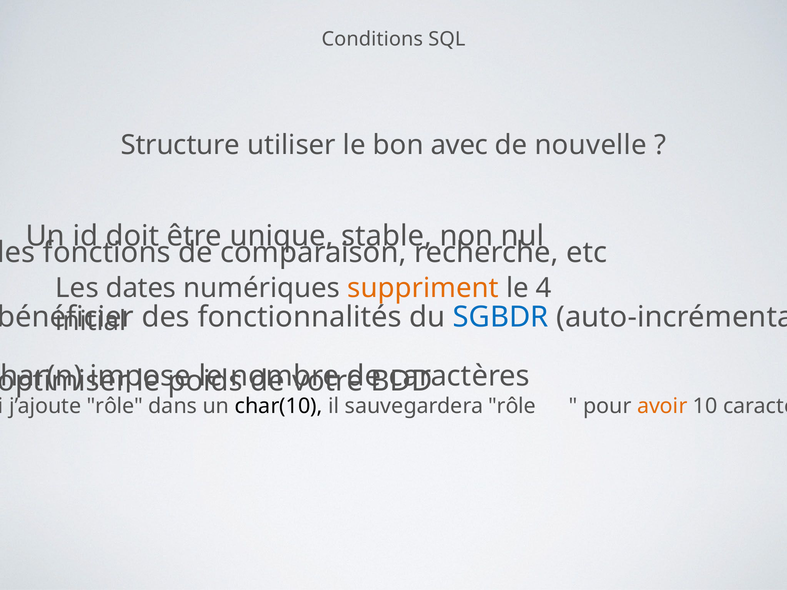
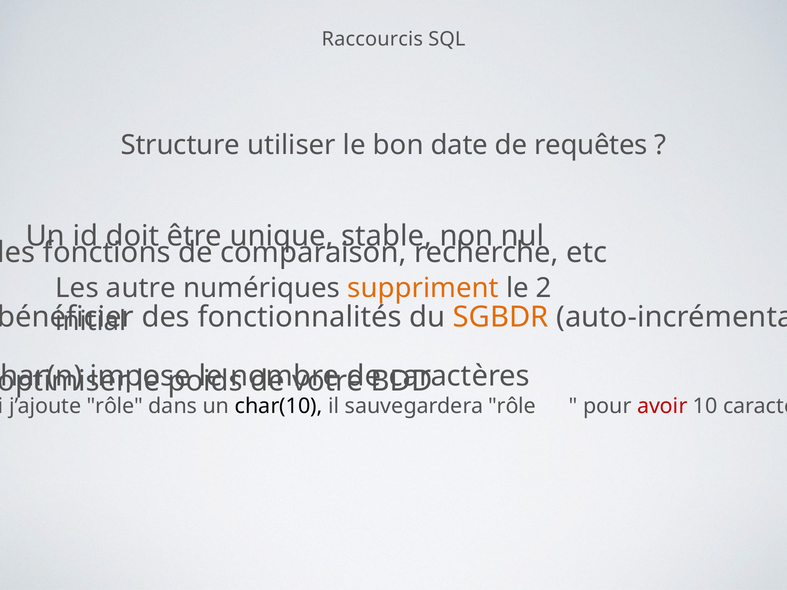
Conditions: Conditions -> Raccourcis
avec: avec -> date
nouvelle: nouvelle -> requêtes
dates: dates -> autre
4: 4 -> 2
SGBDR colour: blue -> orange
avoir colour: orange -> red
